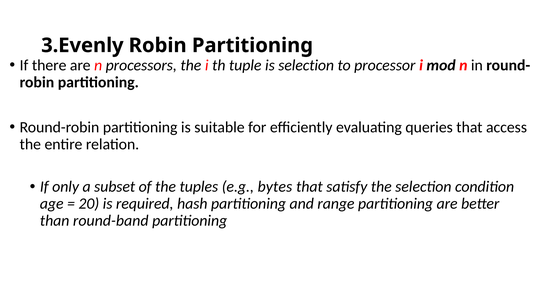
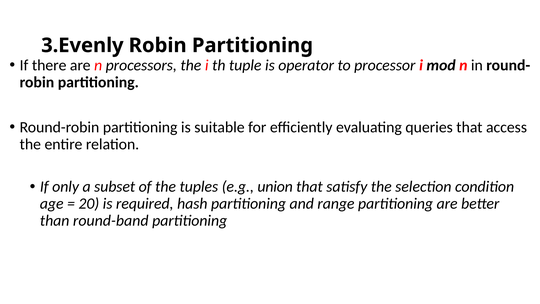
is selection: selection -> operator
bytes: bytes -> union
